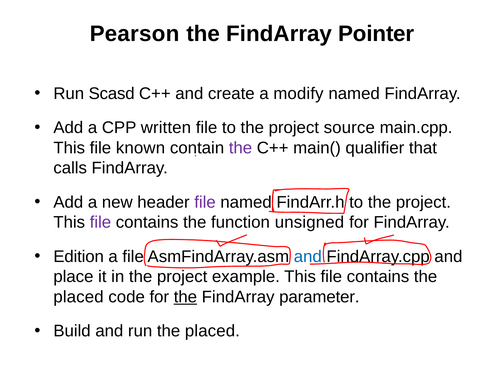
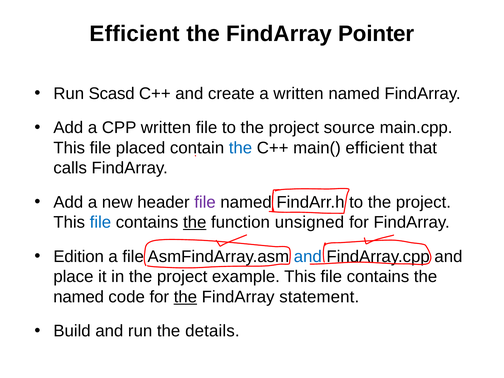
Pearson at (135, 34): Pearson -> Efficient
a modify: modify -> written
known: known -> placed
the at (241, 148) colour: purple -> blue
main( qualifier: qualifier -> efficient
file at (100, 222) colour: purple -> blue
the at (195, 222) underline: none -> present
placed at (78, 297): placed -> named
parameter: parameter -> statement
run the placed: placed -> details
